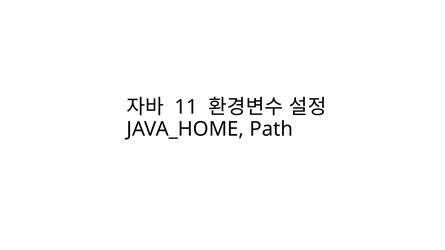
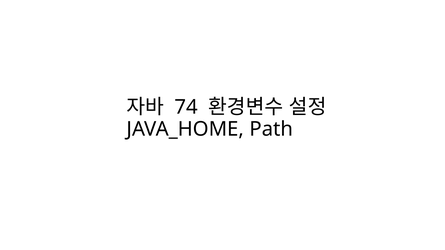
11: 11 -> 74
